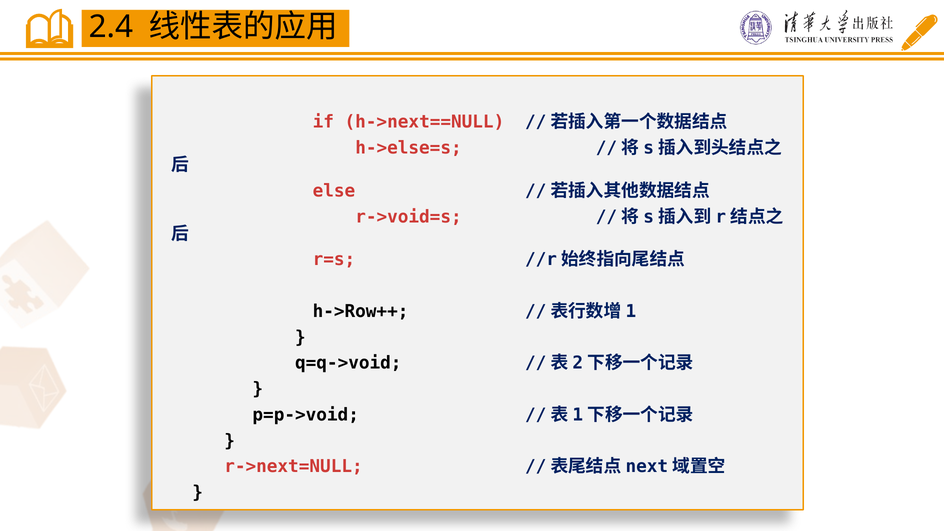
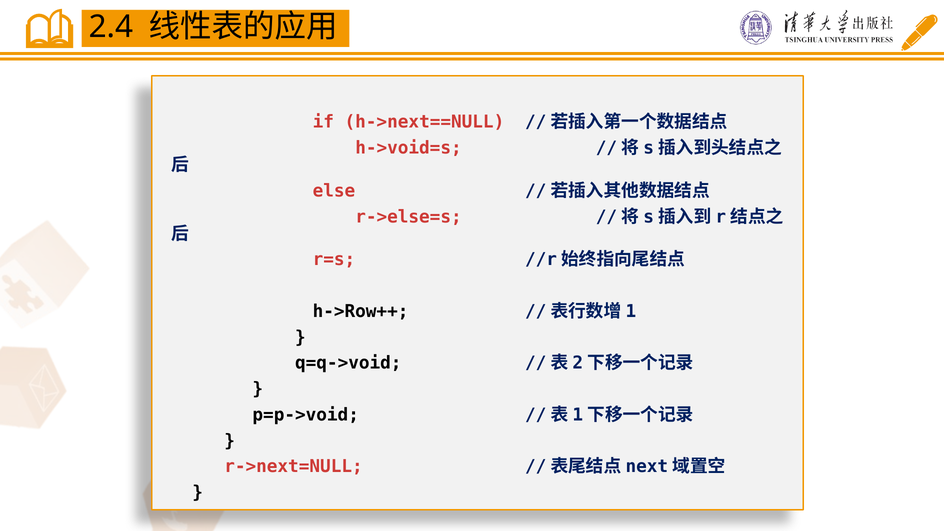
h->else=s: h->else=s -> h->void=s
r->void=s: r->void=s -> r->else=s
